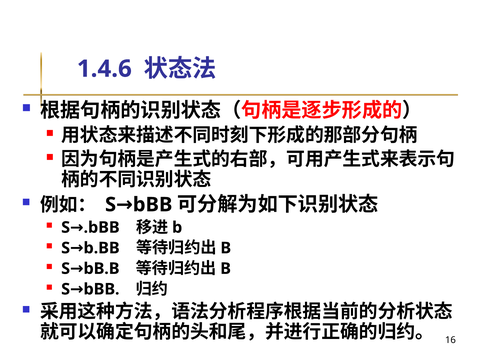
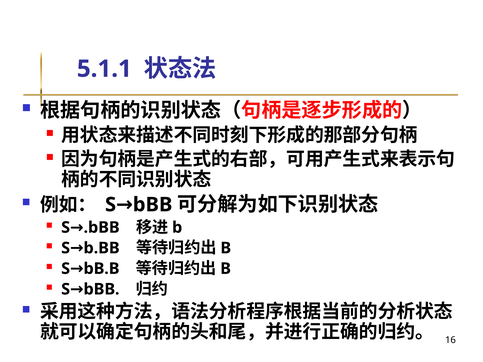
1.4.6: 1.4.6 -> 5.1.1
